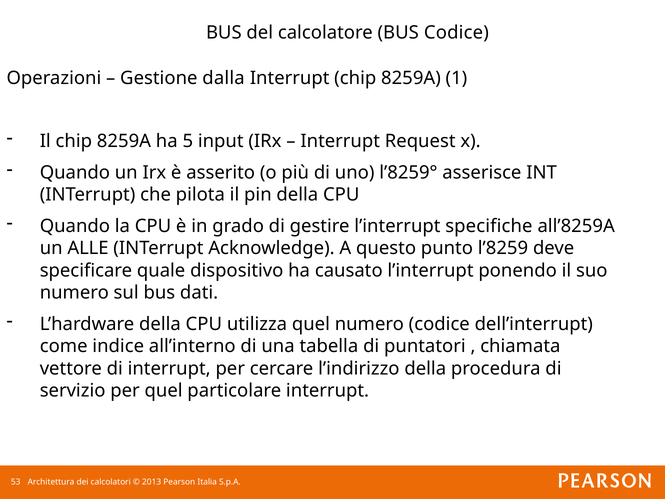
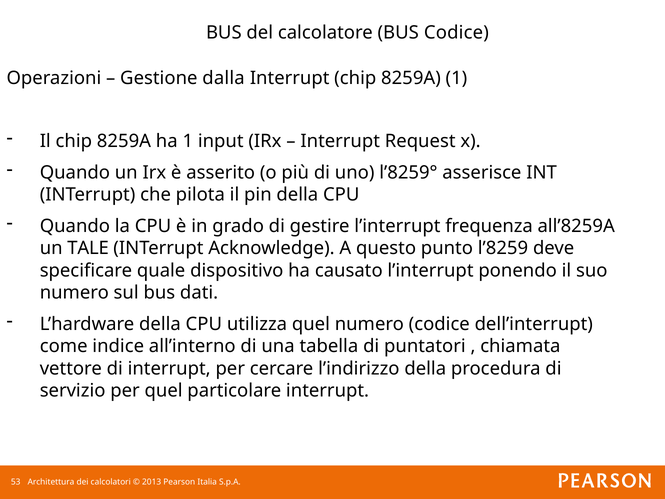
ha 5: 5 -> 1
specifiche: specifiche -> frequenza
ALLE: ALLE -> TALE
